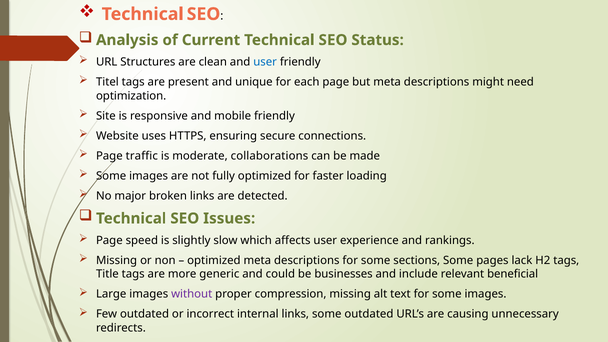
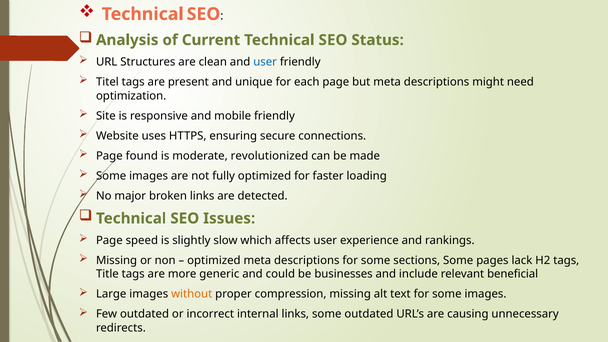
traffic: traffic -> found
collaborations: collaborations -> revolutionized
without colour: purple -> orange
